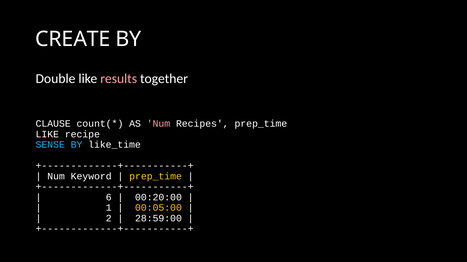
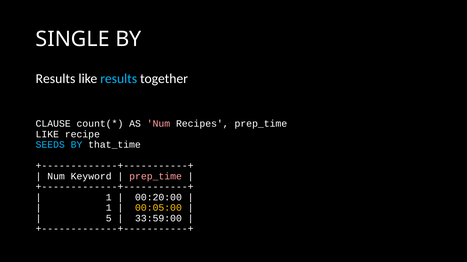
CREATE: CREATE -> SINGLE
Double at (56, 79): Double -> Results
results at (119, 79) colour: pink -> light blue
SENSE: SENSE -> SEEDS
like_time: like_time -> that_time
prep_time at (156, 177) colour: yellow -> pink
6 at (109, 198): 6 -> 1
2: 2 -> 5
28:59:00: 28:59:00 -> 33:59:00
